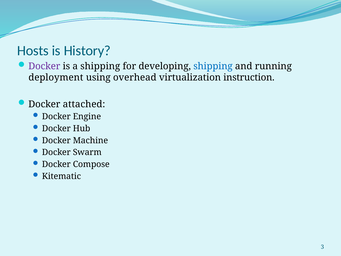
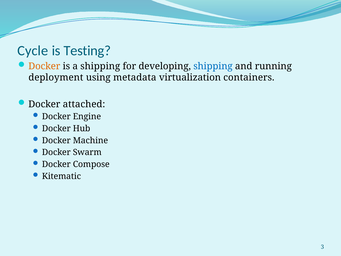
Hosts: Hosts -> Cycle
History: History -> Testing
Docker at (44, 66) colour: purple -> orange
overhead: overhead -> metadata
instruction: instruction -> containers
